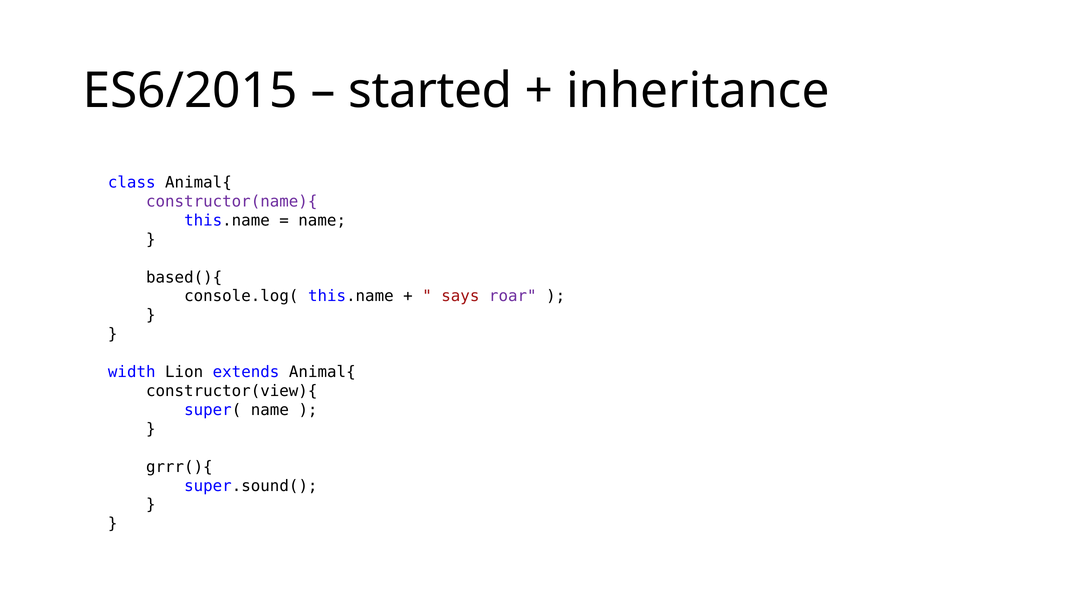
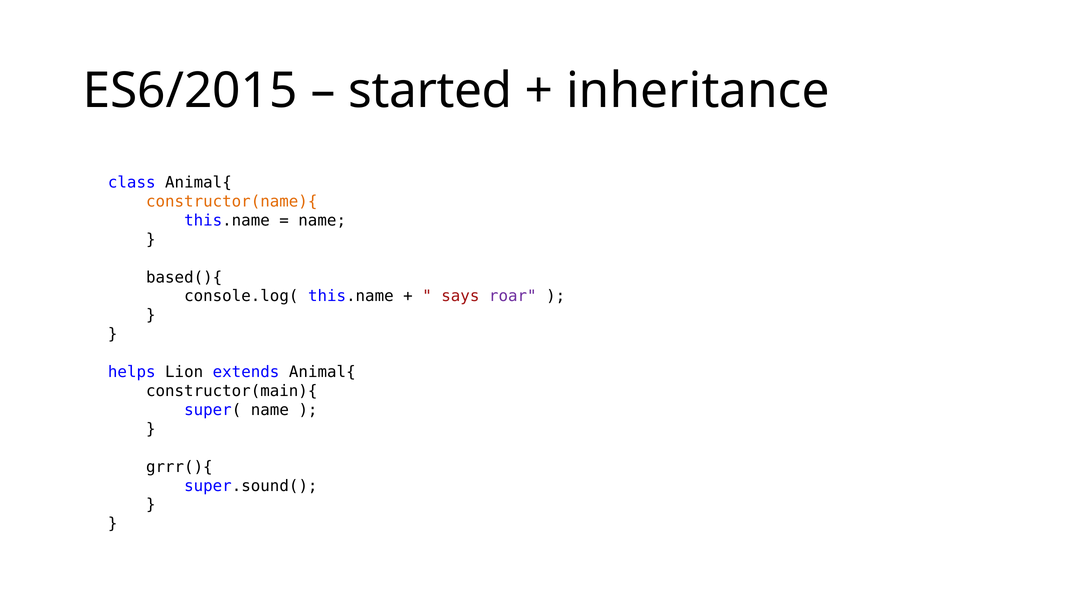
constructor(name){ colour: purple -> orange
width: width -> helps
constructor(view){: constructor(view){ -> constructor(main){
